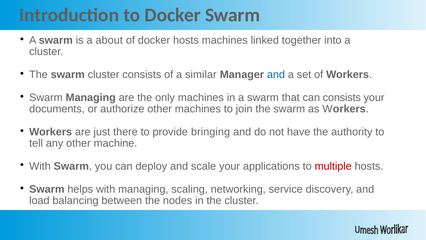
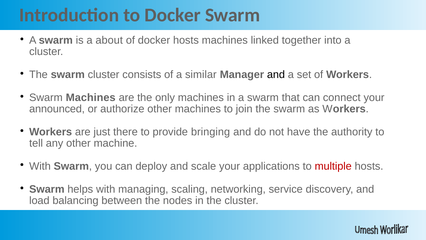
and at (276, 74) colour: blue -> black
Swarm Managing: Managing -> Machines
can consists: consists -> connect
documents: documents -> announced
